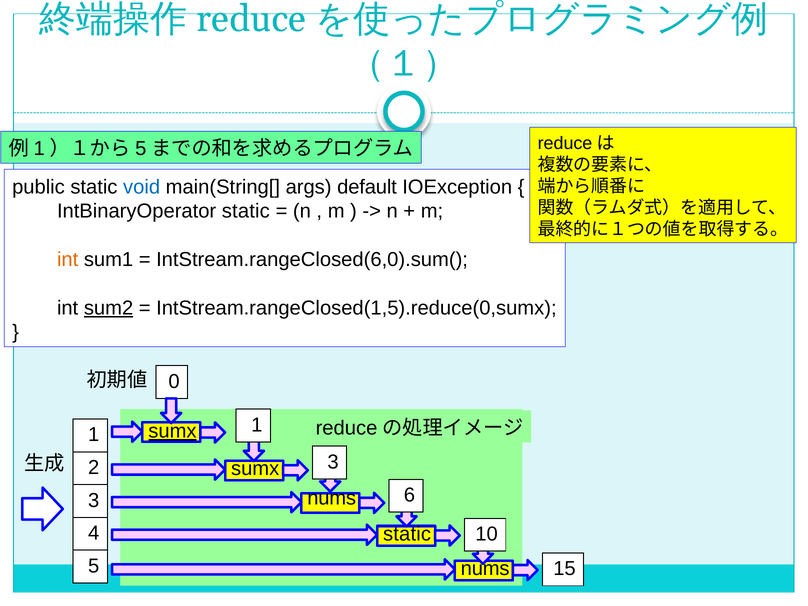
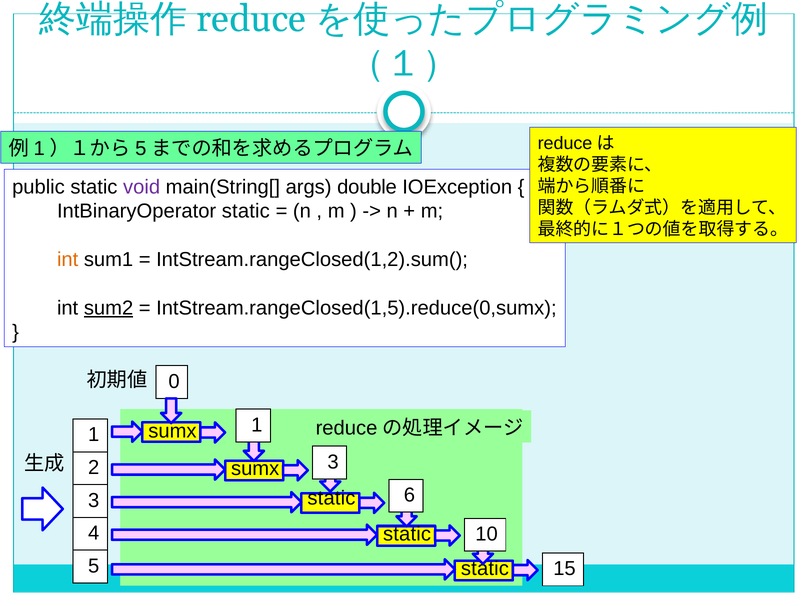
void colour: blue -> purple
default: default -> double
IntStream.rangeClosed(6,0).sum(: IntStream.rangeClosed(6,0).sum( -> IntStream.rangeClosed(1,2).sum(
sumx at (172, 431) underline: present -> none
nums at (332, 498): nums -> static
nums at (485, 569): nums -> static
